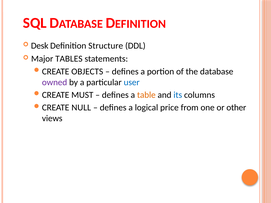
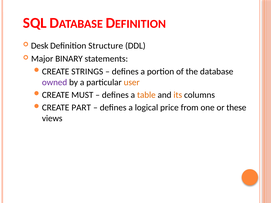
TABLES: TABLES -> BINARY
OBJECTS: OBJECTS -> STRINGS
user colour: blue -> orange
its colour: blue -> orange
NULL: NULL -> PART
other: other -> these
